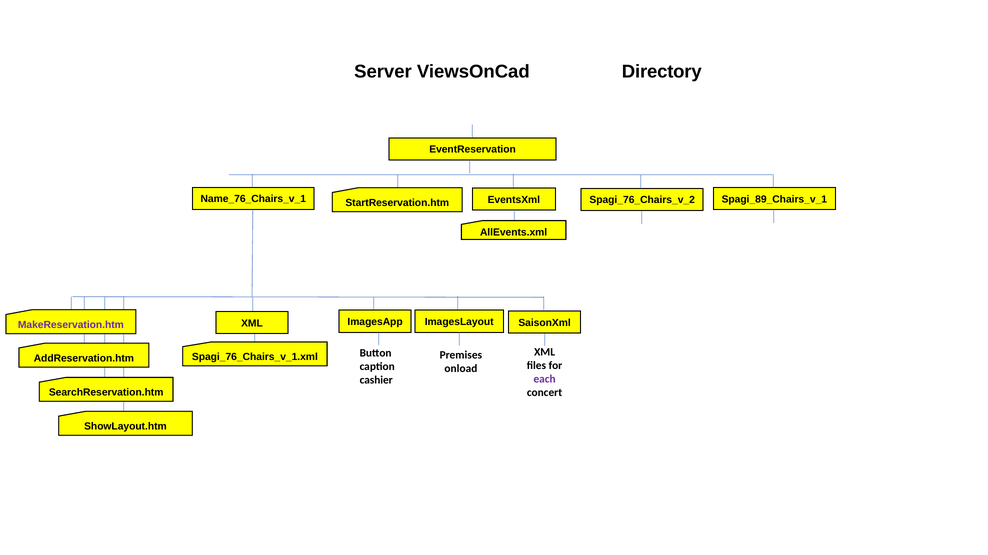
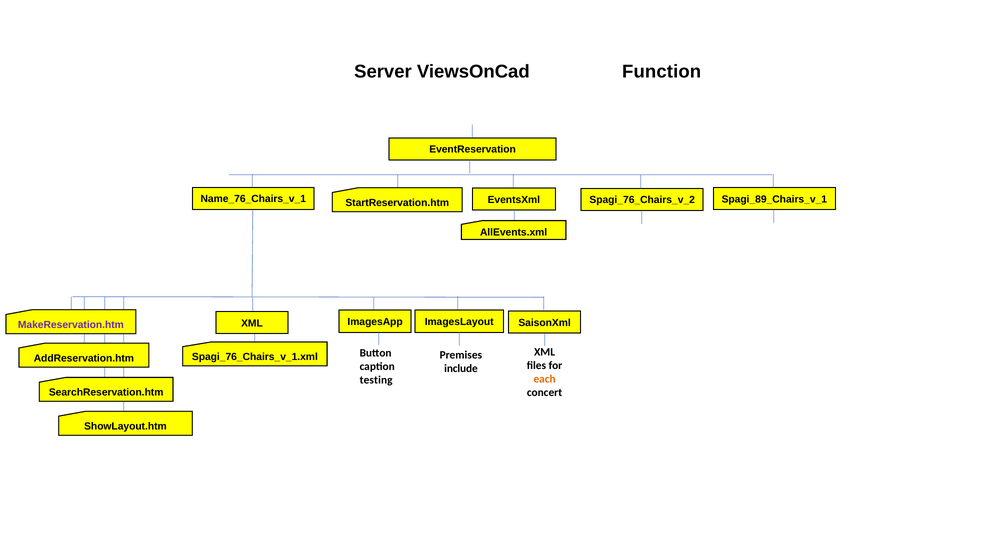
Directory: Directory -> Function
onload: onload -> include
each colour: purple -> orange
cashier: cashier -> testing
